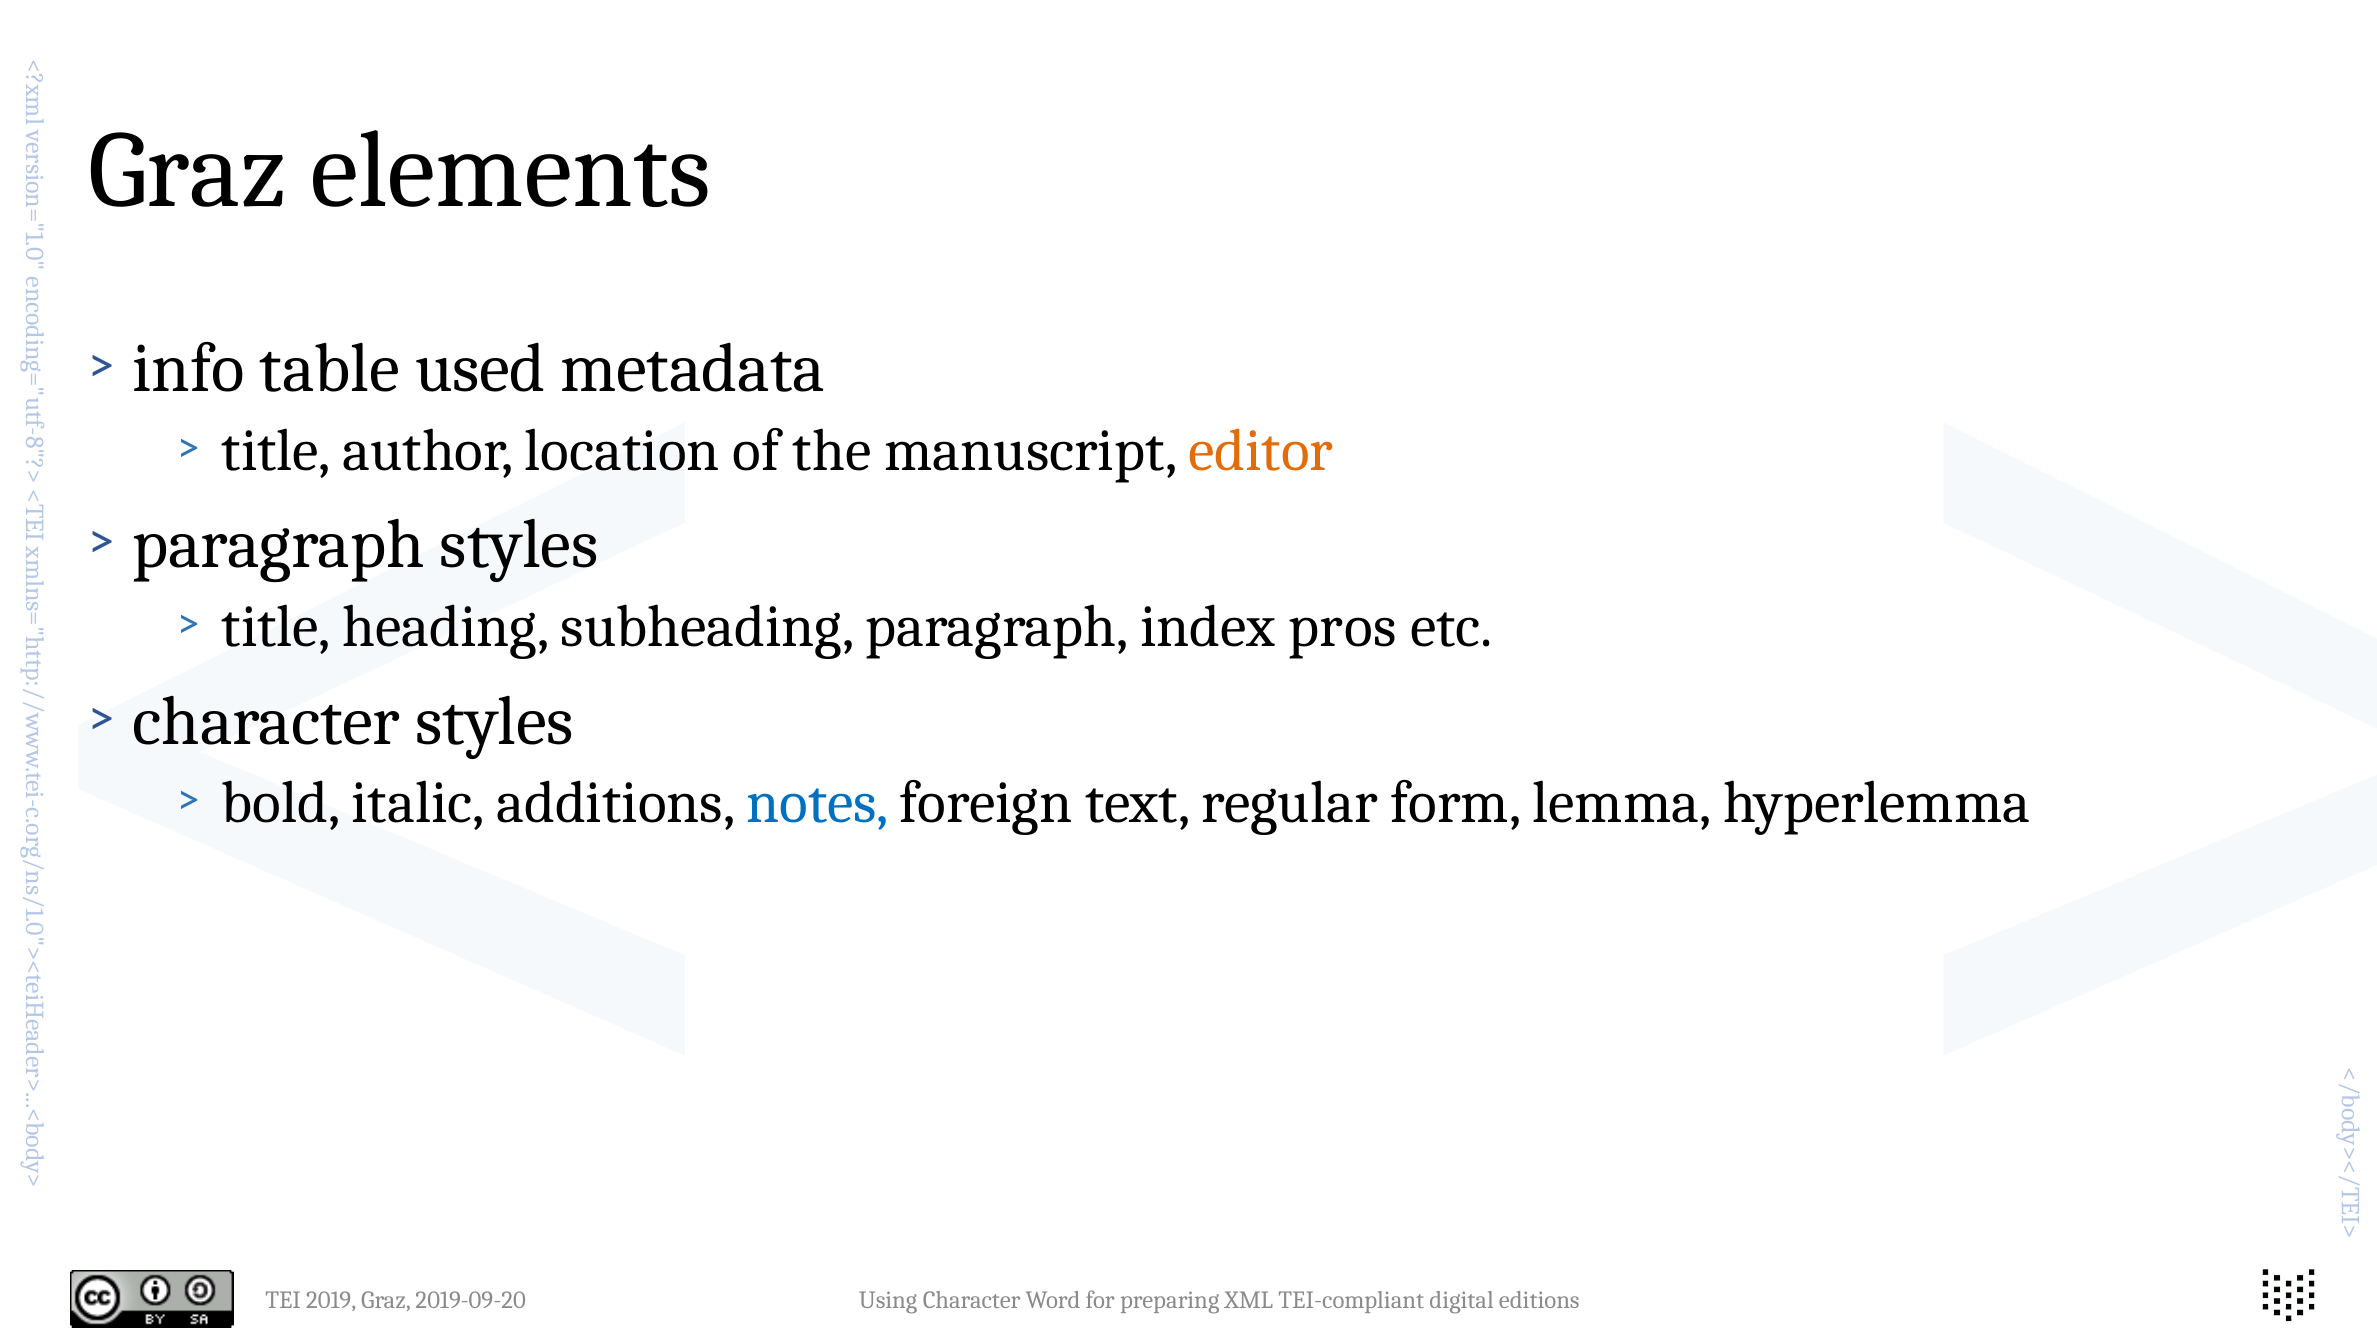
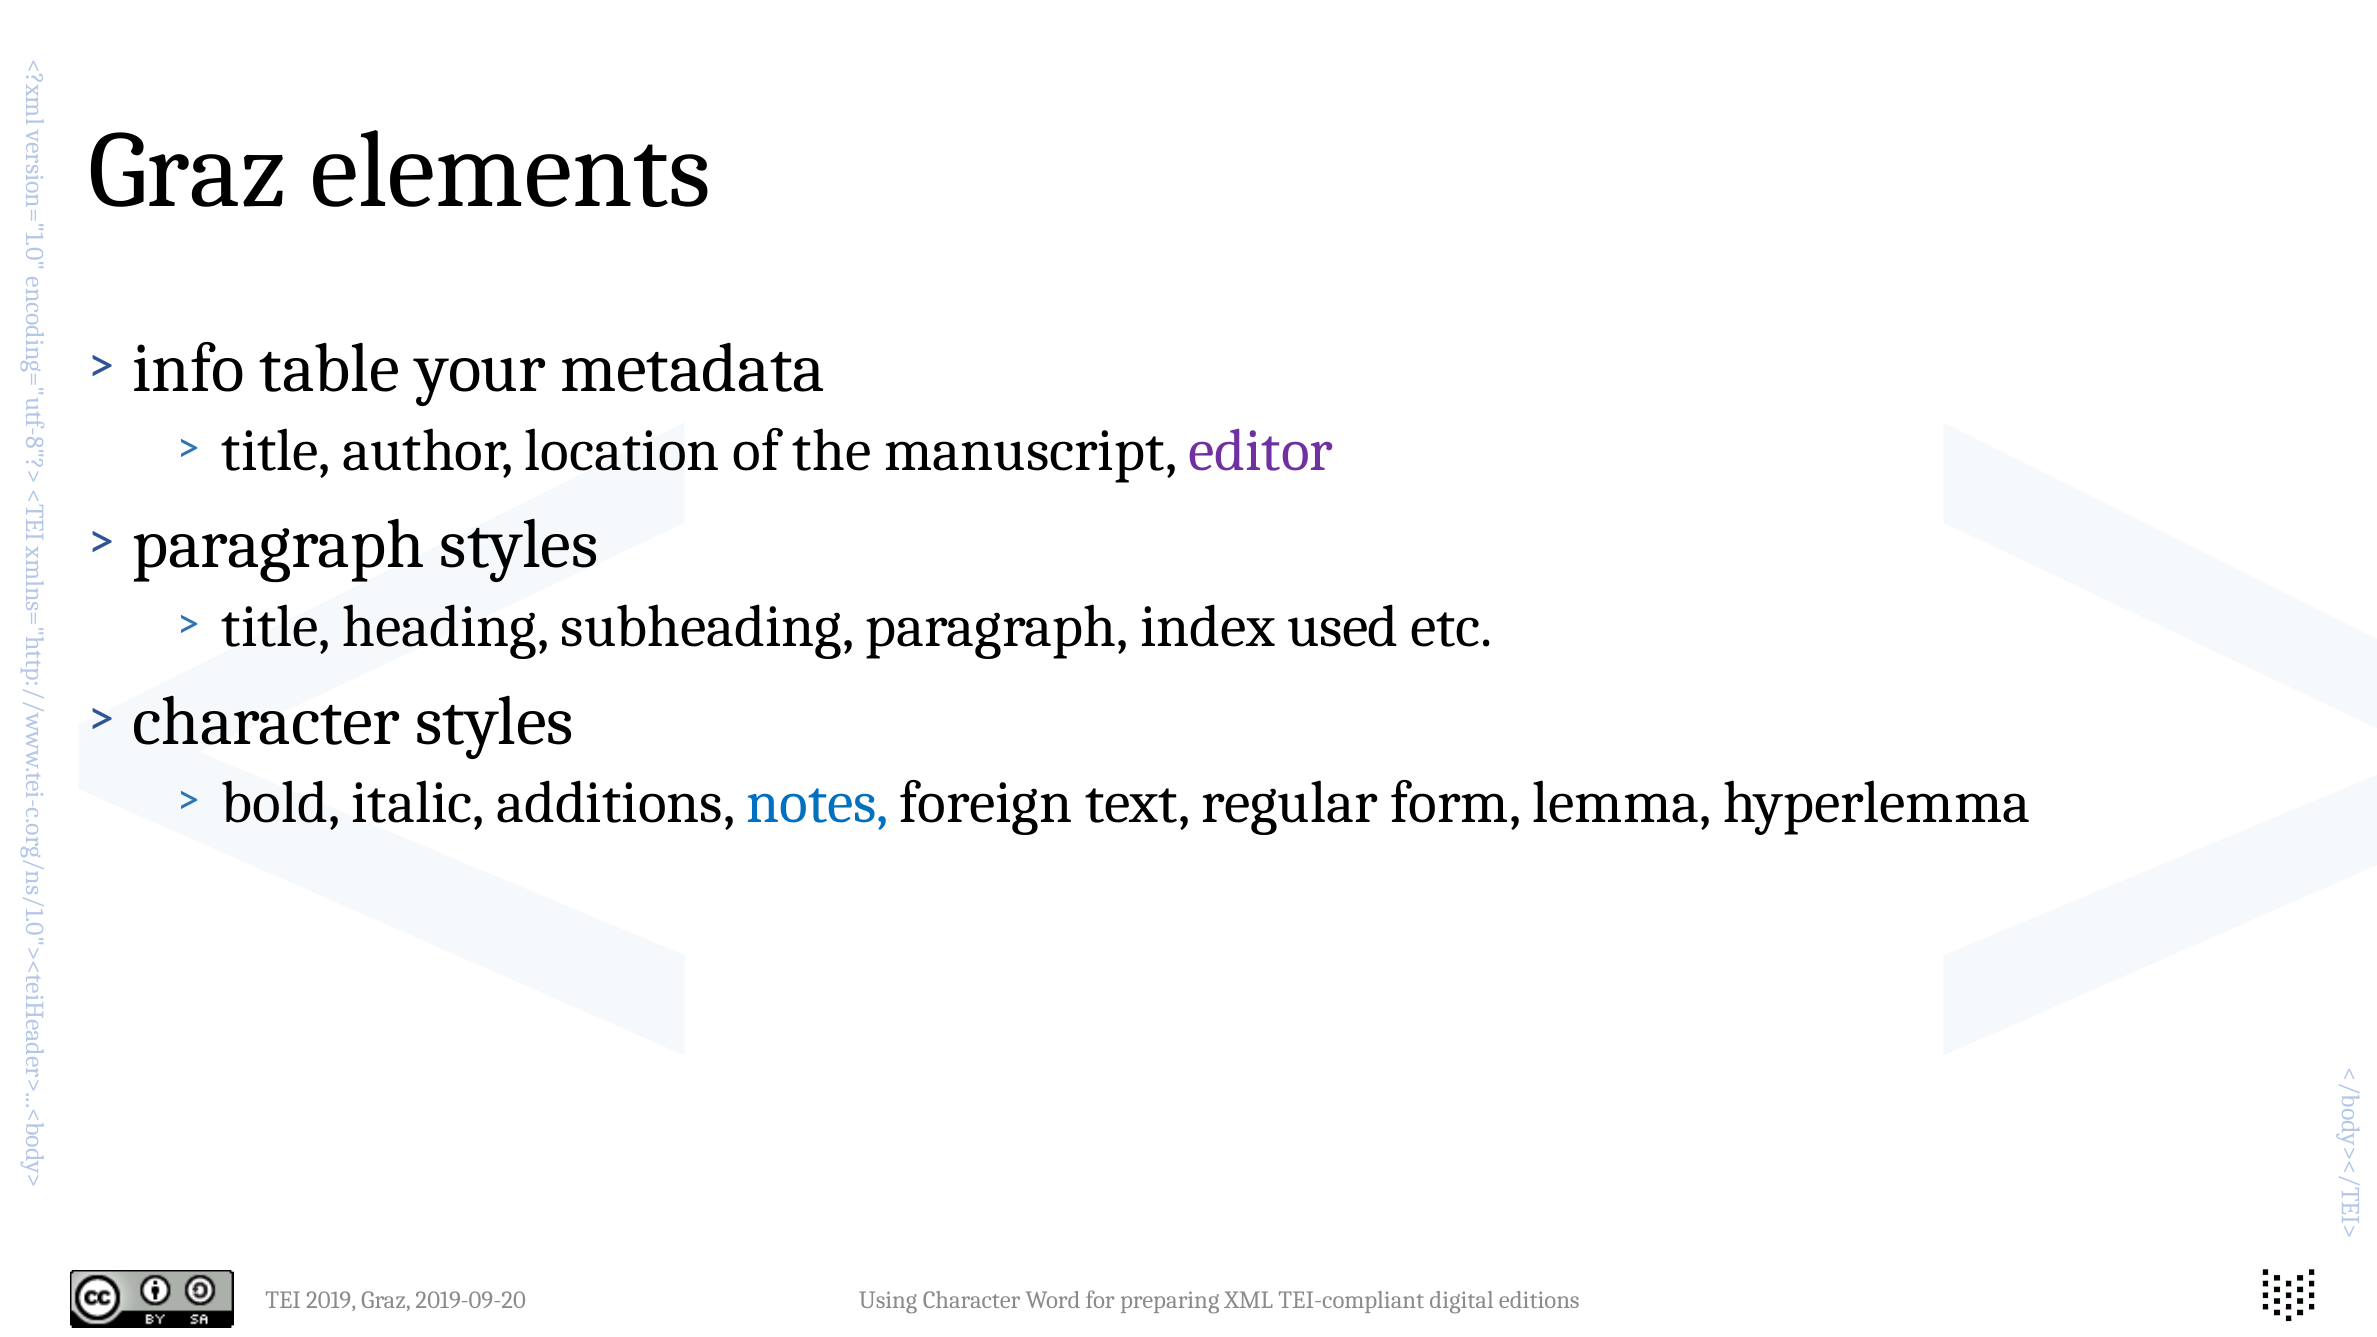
used: used -> your
editor colour: orange -> purple
pros: pros -> used
